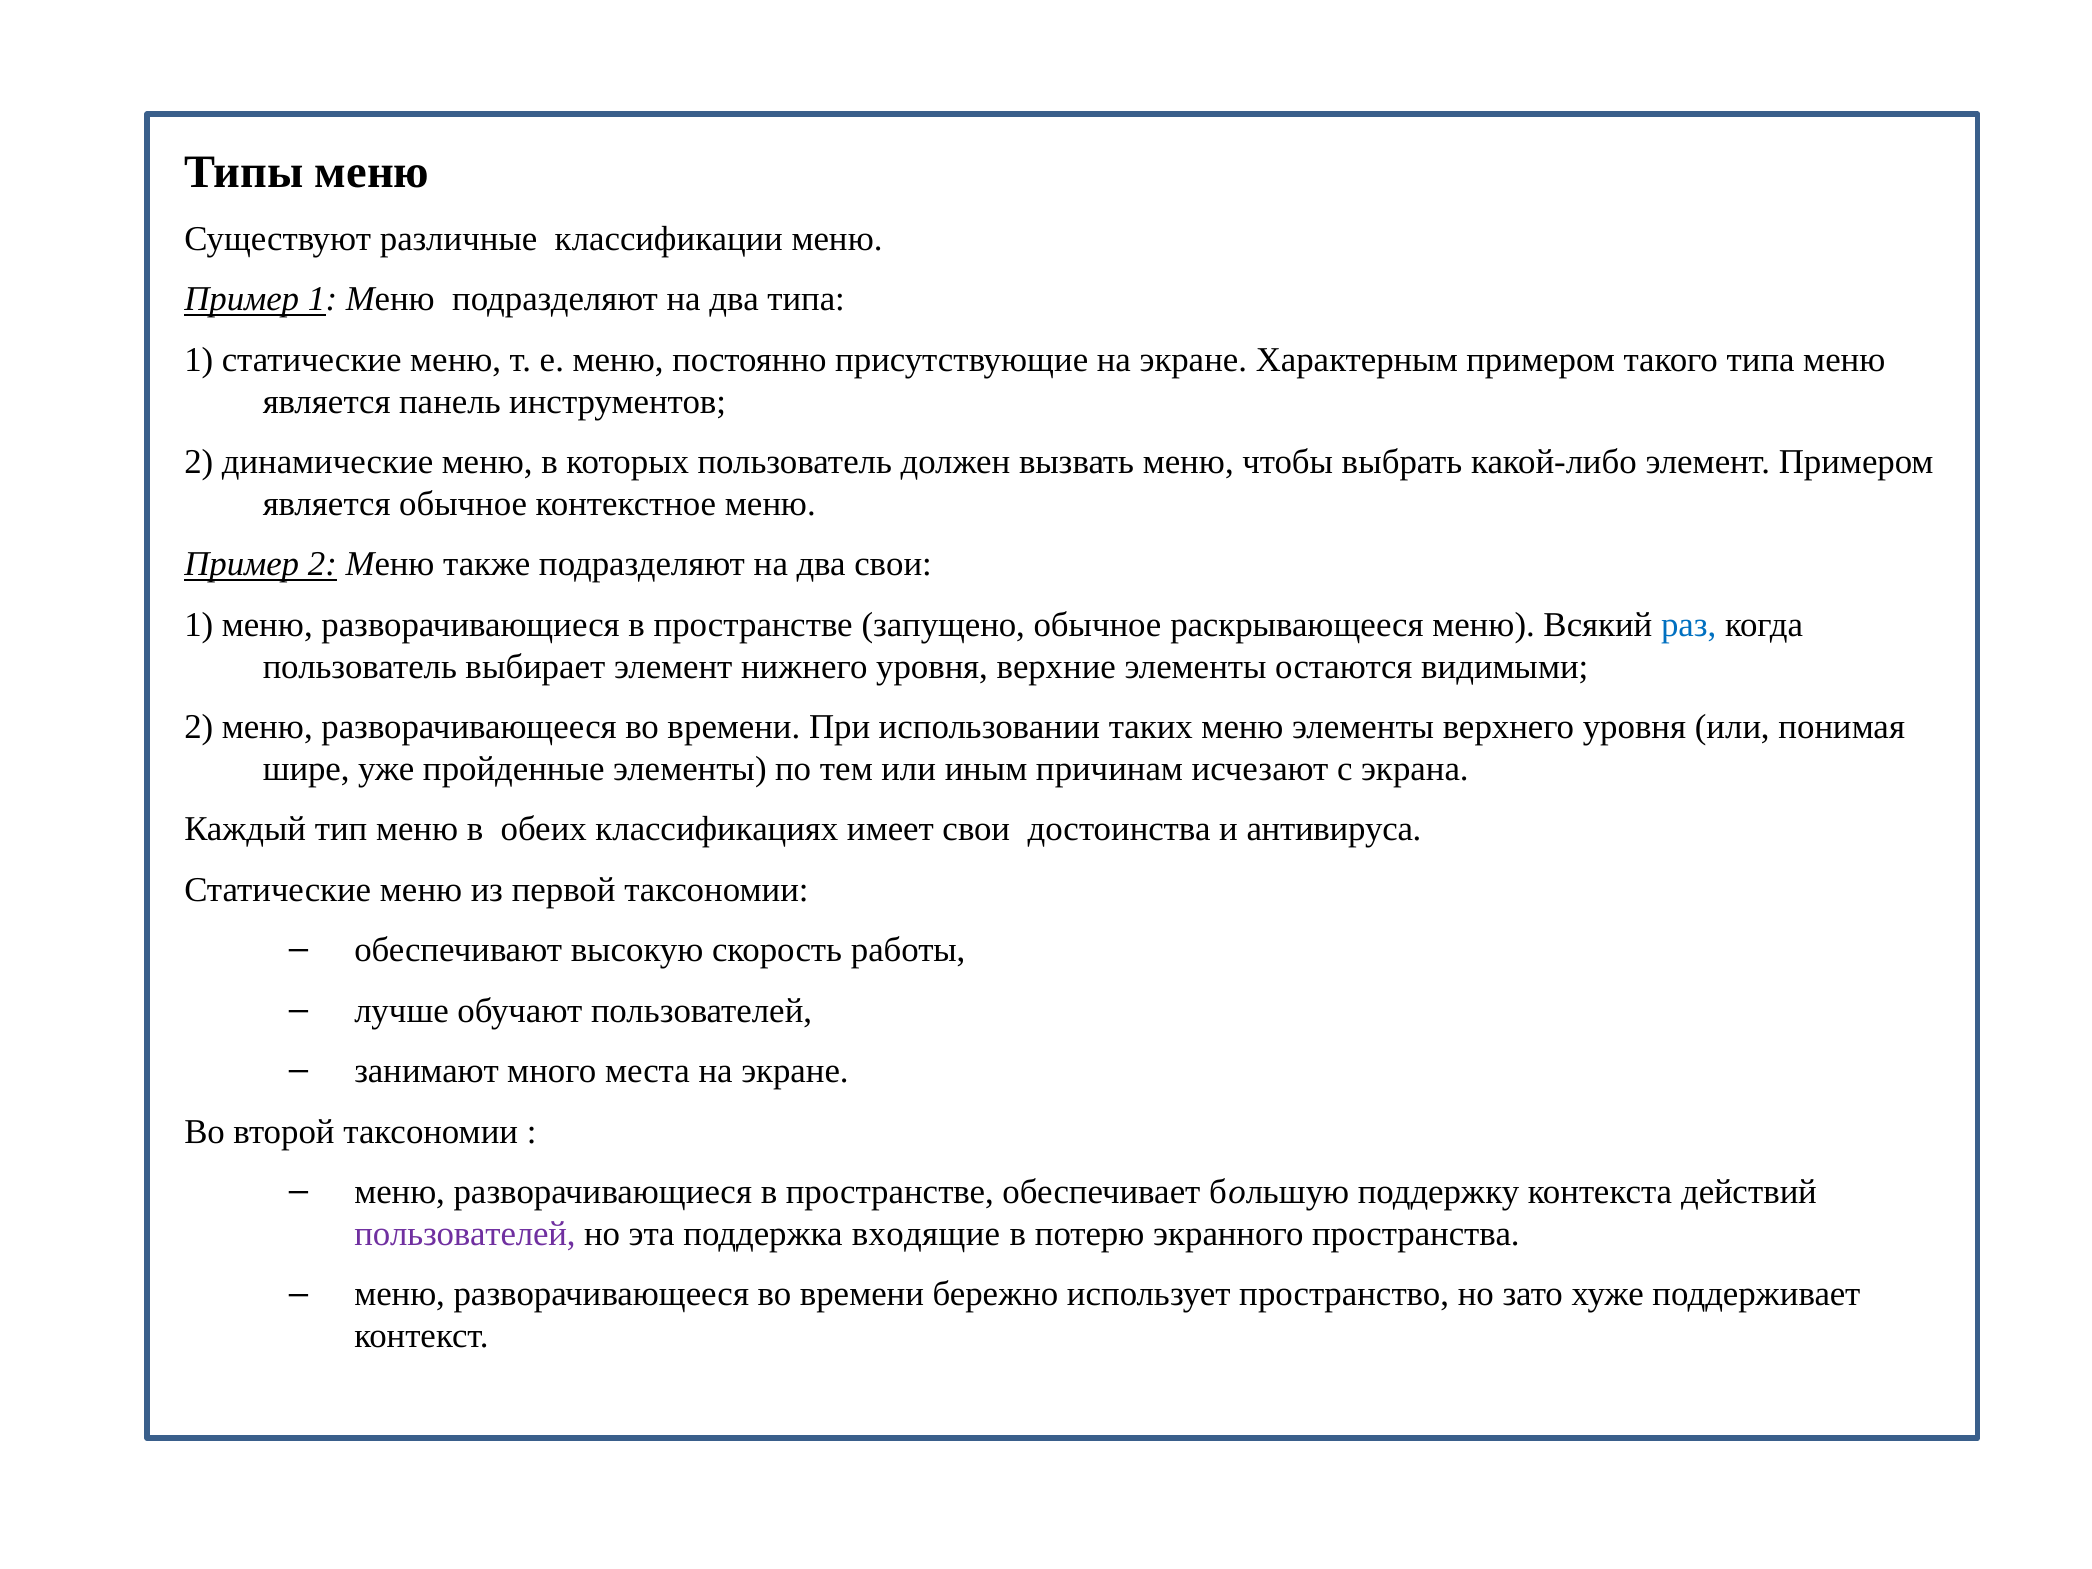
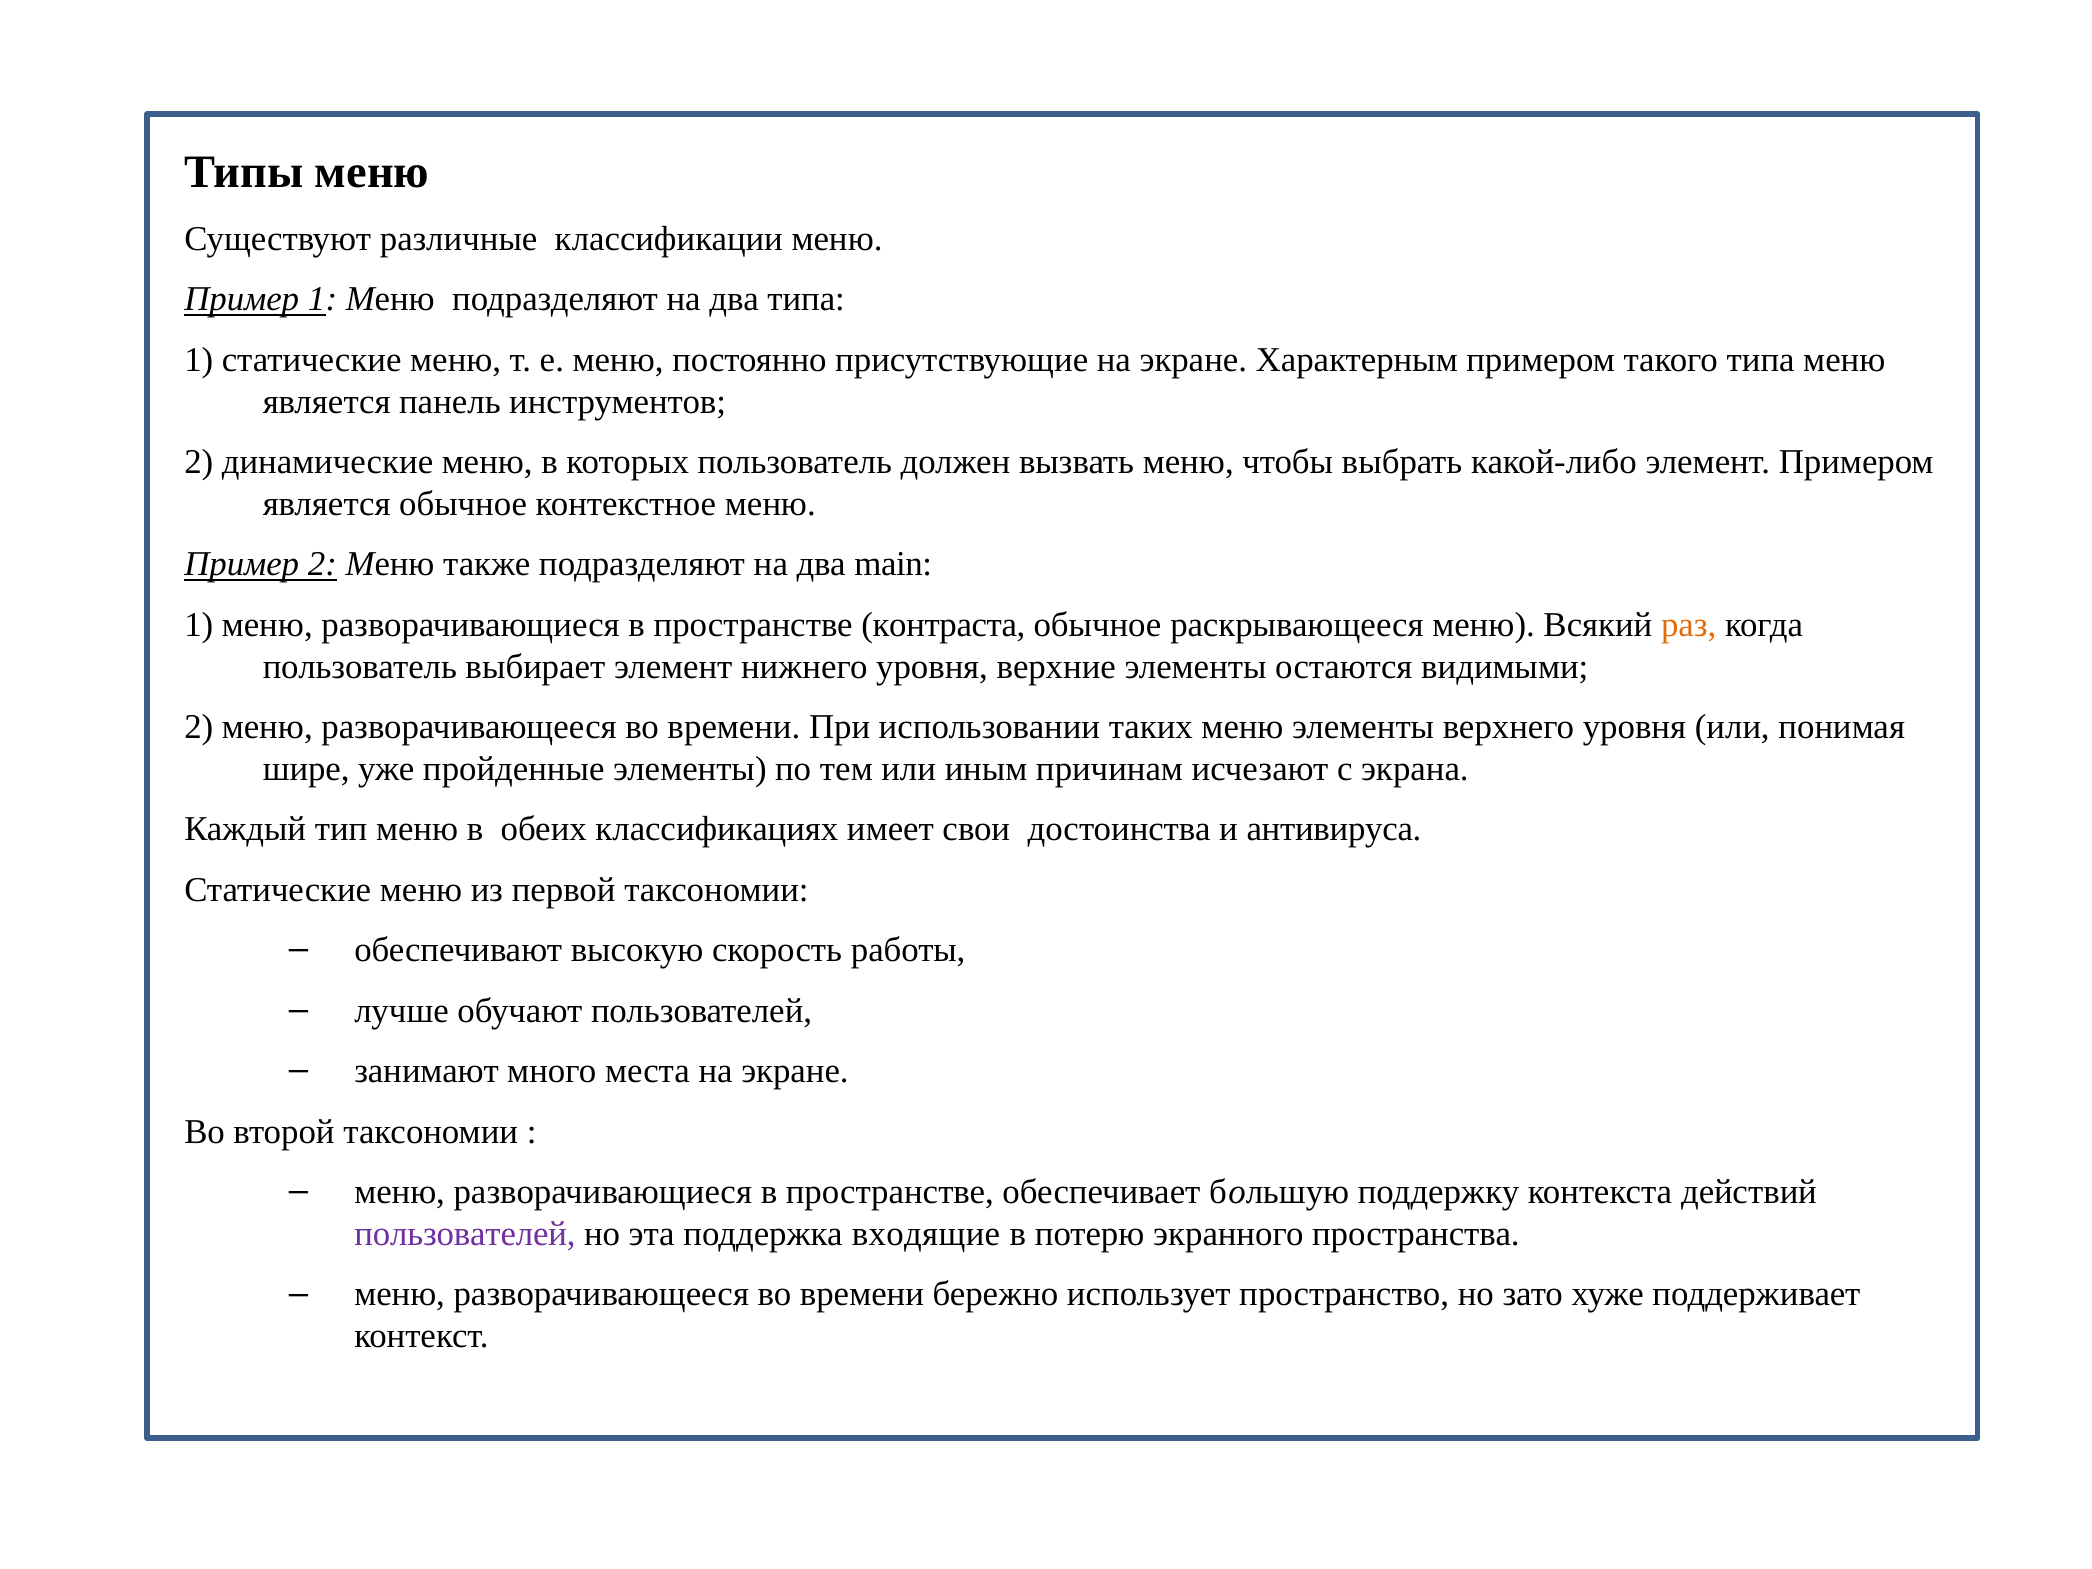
два свои: свои -> main
запущено: запущено -> контраста
раз colour: blue -> orange
